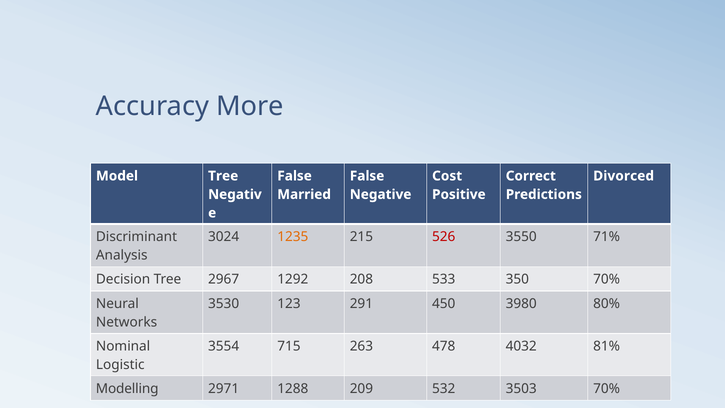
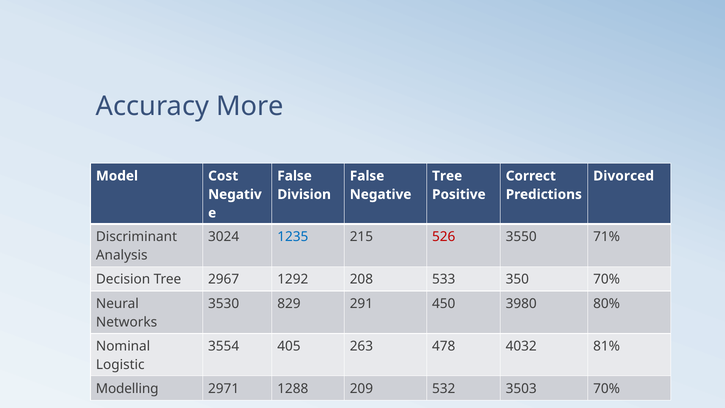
Model Tree: Tree -> Cost
Cost at (447, 176): Cost -> Tree
Married: Married -> Division
1235 colour: orange -> blue
123: 123 -> 829
715: 715 -> 405
